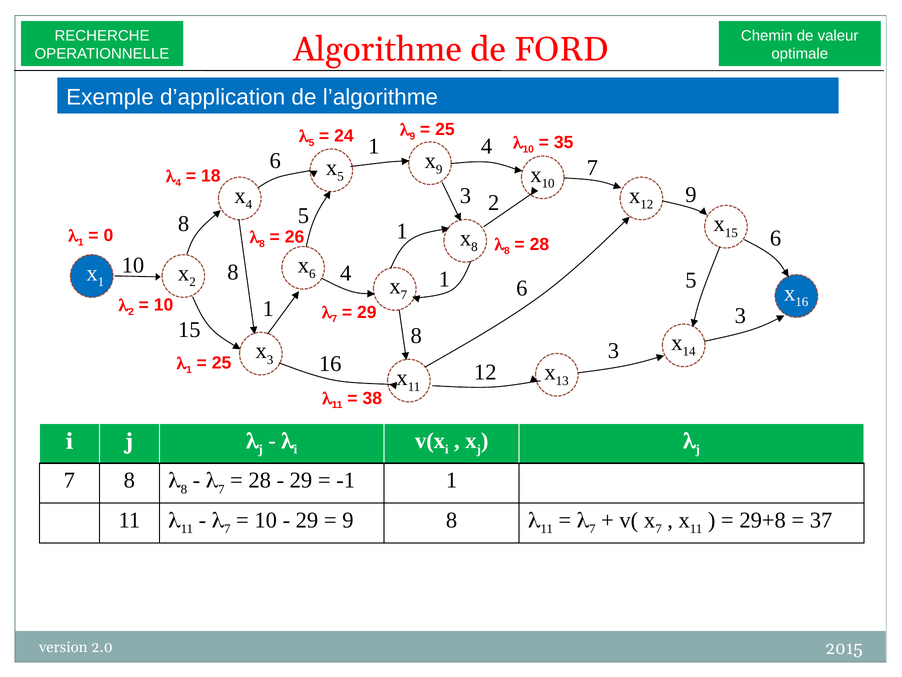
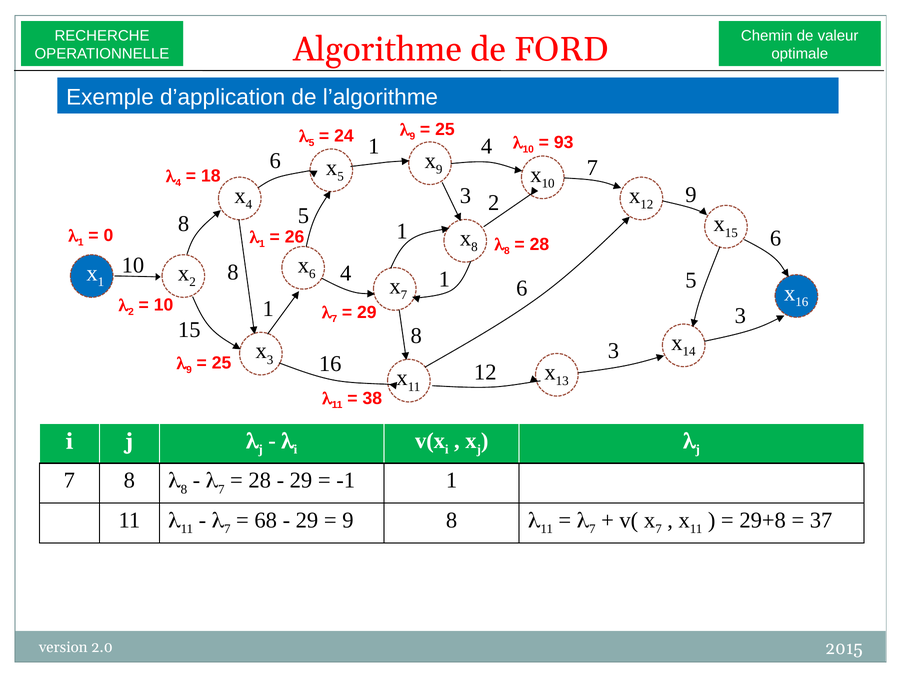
35: 35 -> 93
8 at (262, 244): 8 -> 1
1 at (189, 370): 1 -> 9
10 at (266, 520): 10 -> 68
